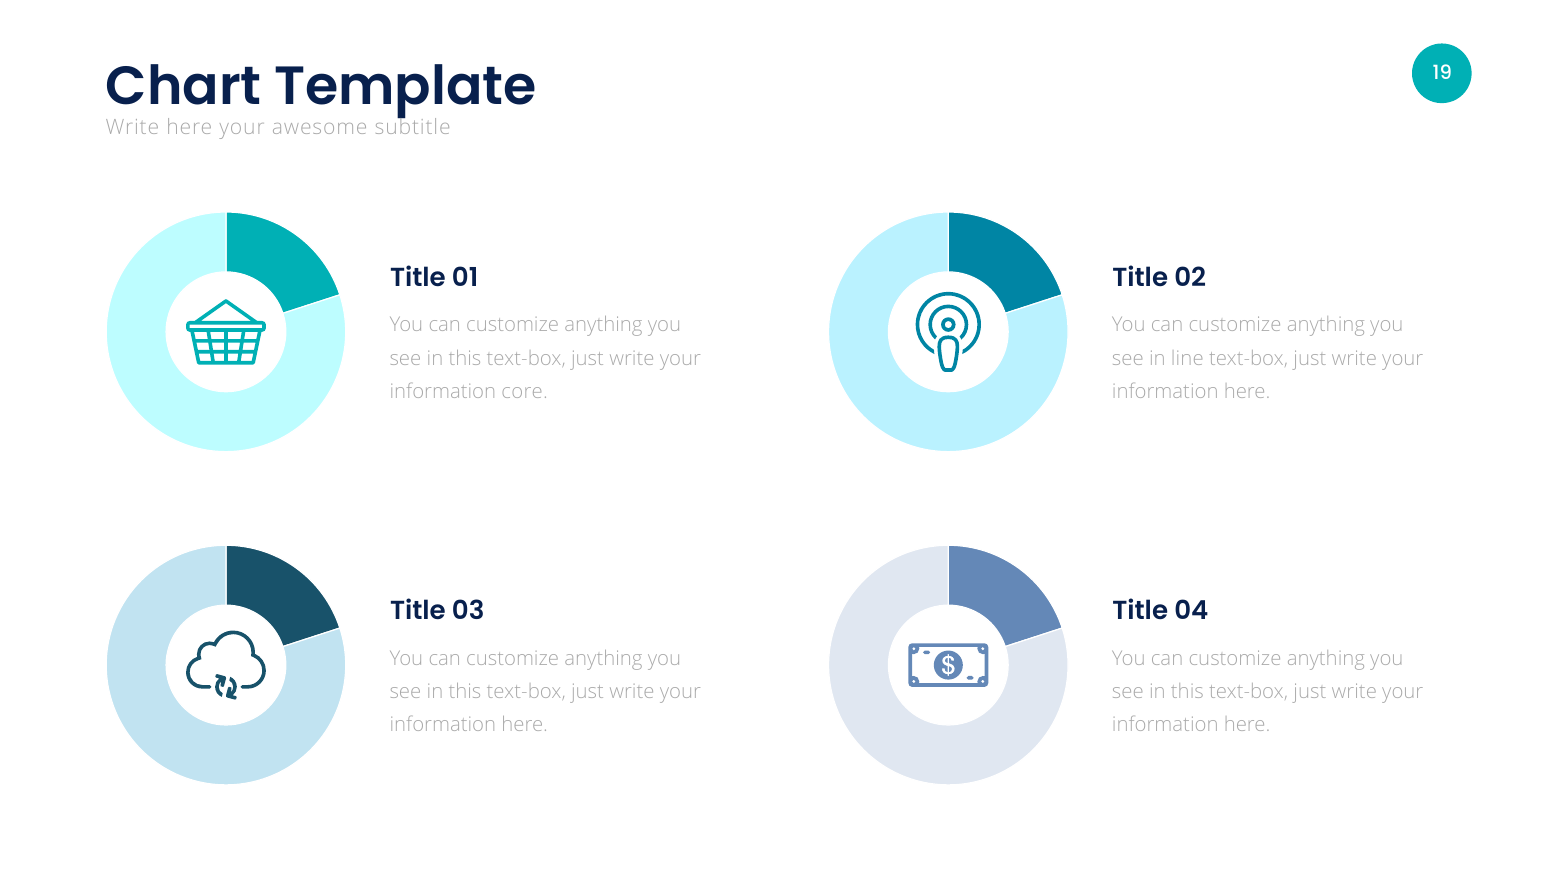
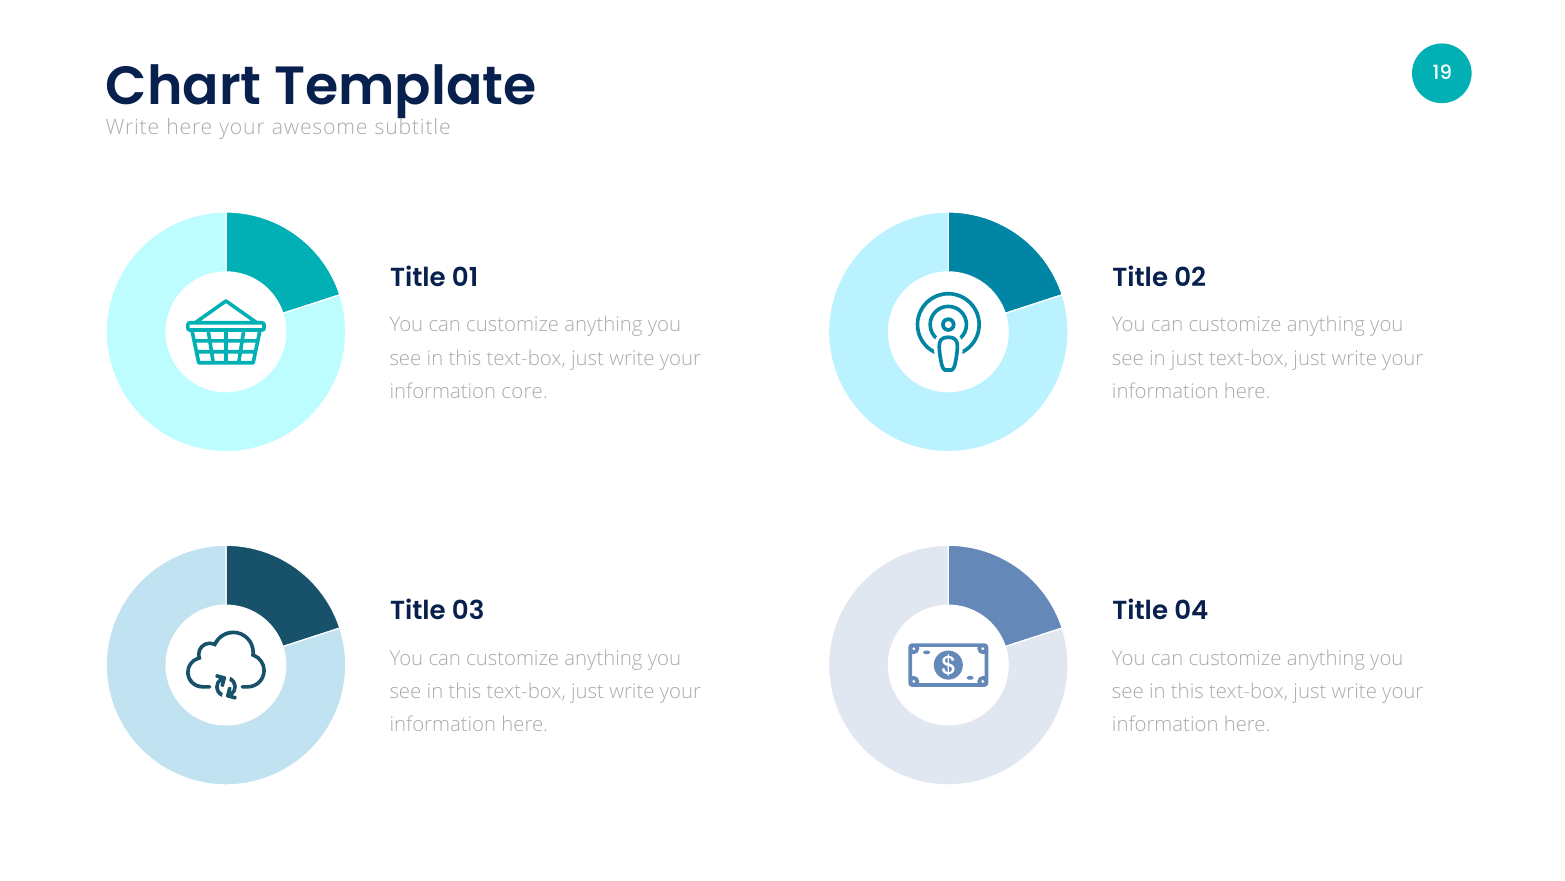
in line: line -> just
